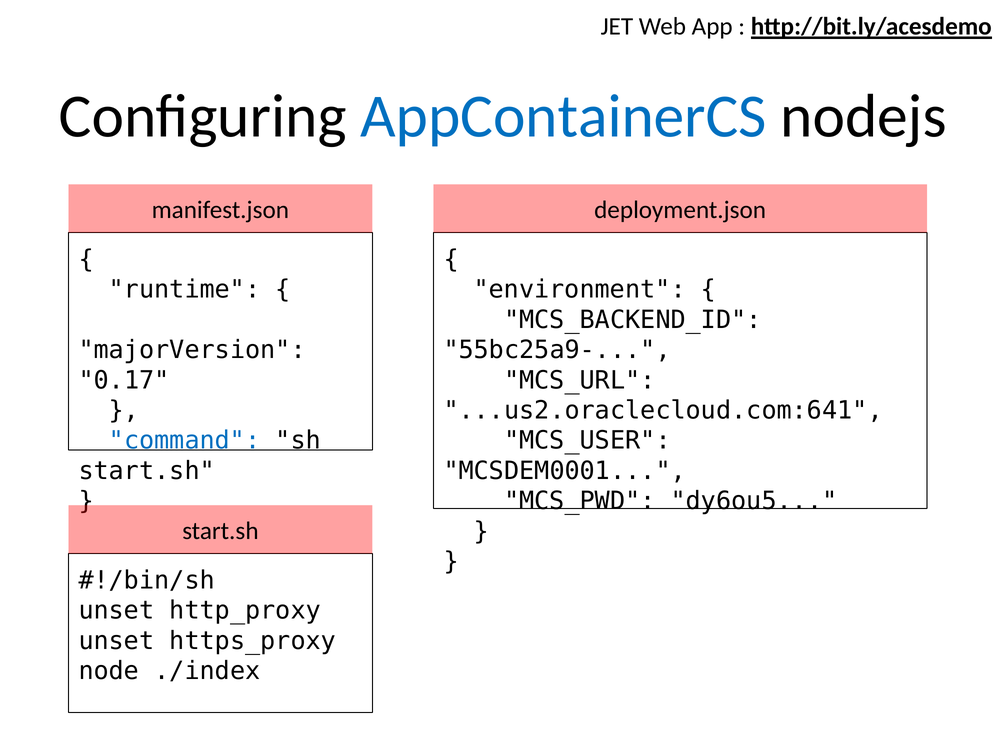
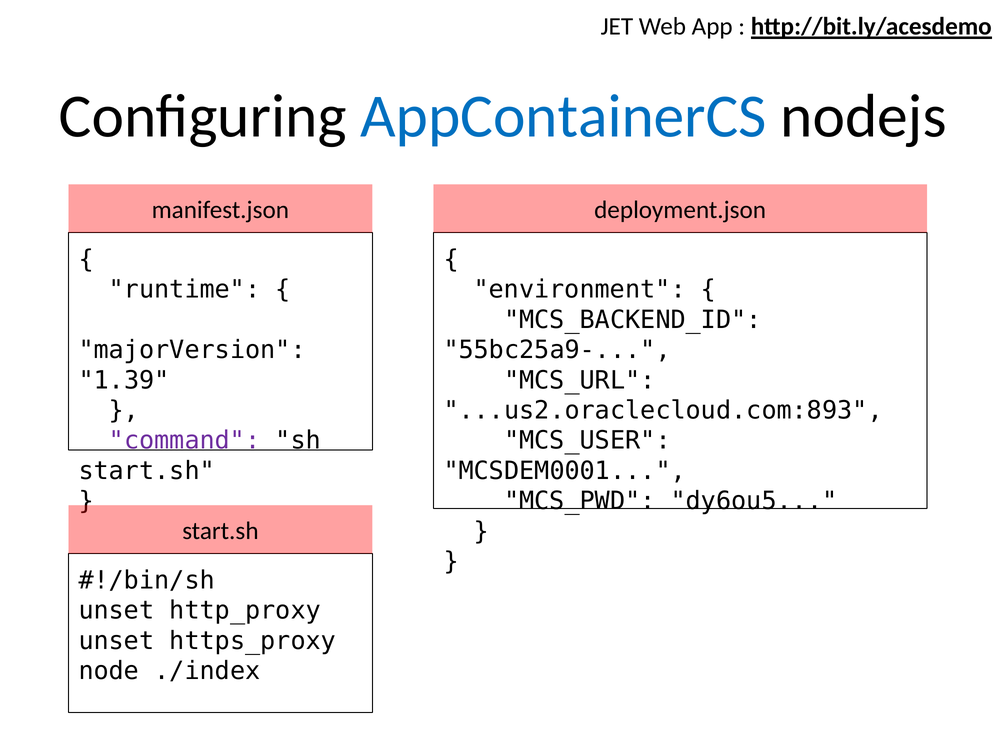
0.17: 0.17 -> 1.39
...us2.oraclecloud.com:641: ...us2.oraclecloud.com:641 -> ...us2.oraclecloud.com:893
command colour: blue -> purple
